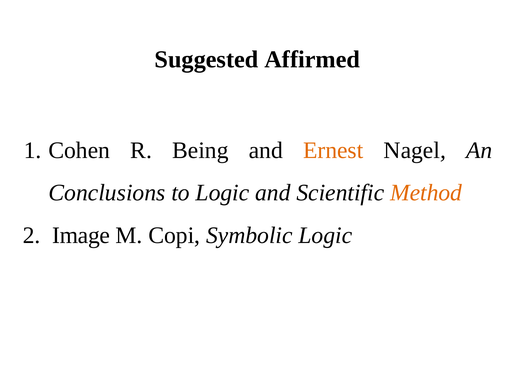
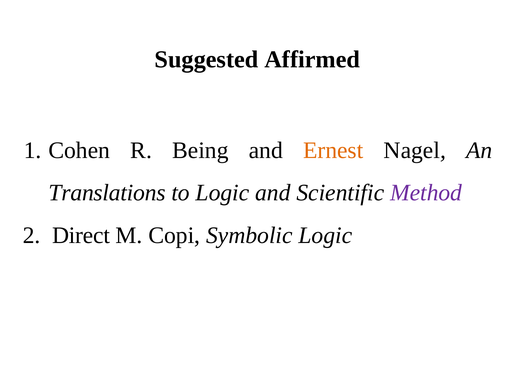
Conclusions: Conclusions -> Translations
Method colour: orange -> purple
Image: Image -> Direct
